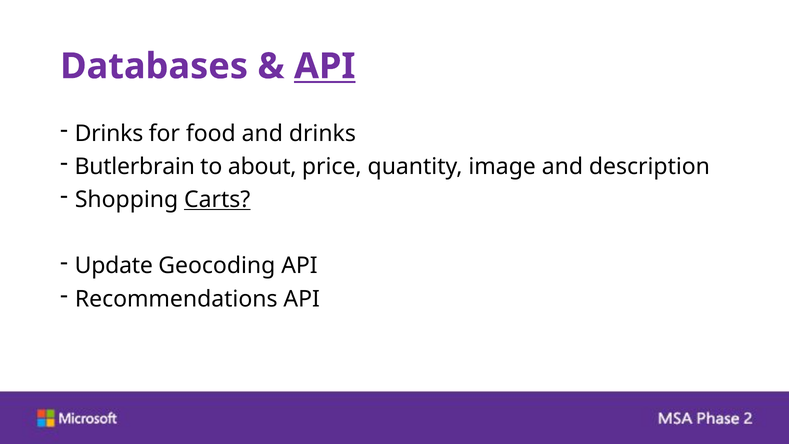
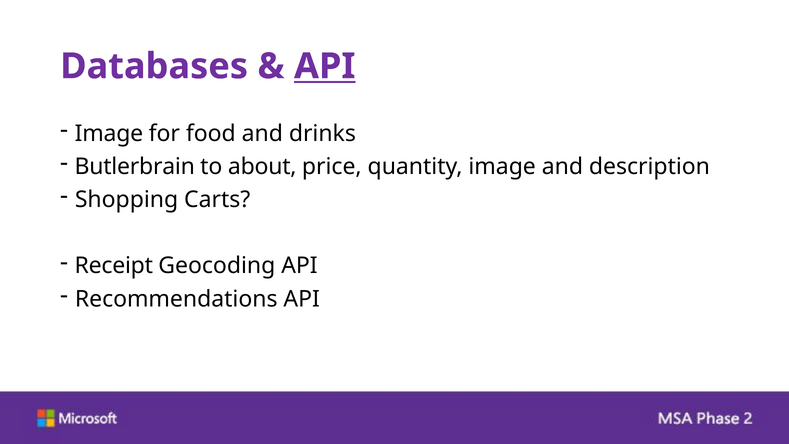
Drinks at (109, 133): Drinks -> Image
Carts underline: present -> none
Update: Update -> Receipt
